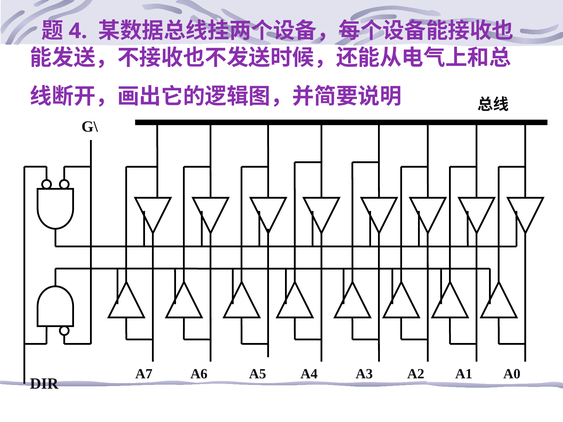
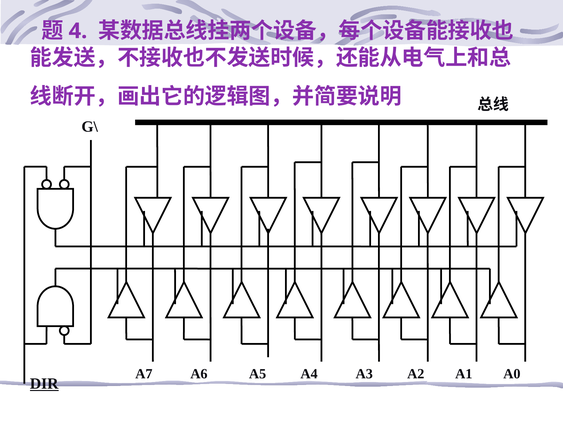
DIR underline: none -> present
